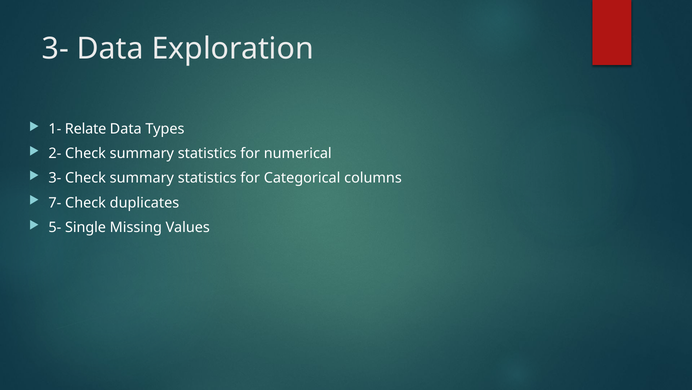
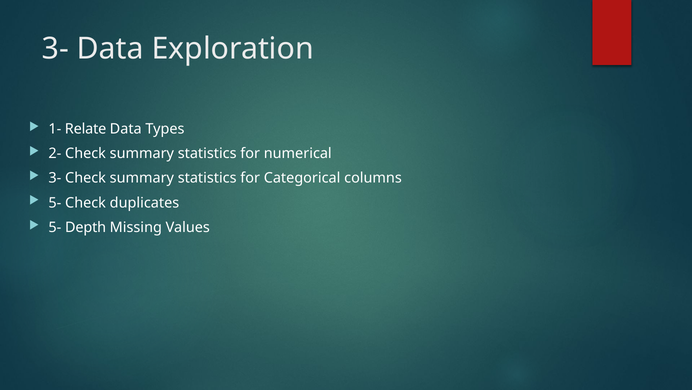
7- at (55, 202): 7- -> 5-
Single: Single -> Depth
